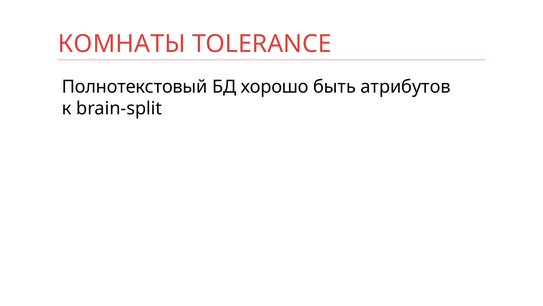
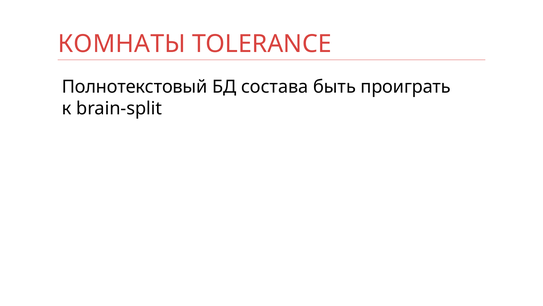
хорошо: хорошо -> состава
атрибутов: атрибутов -> проиграть
